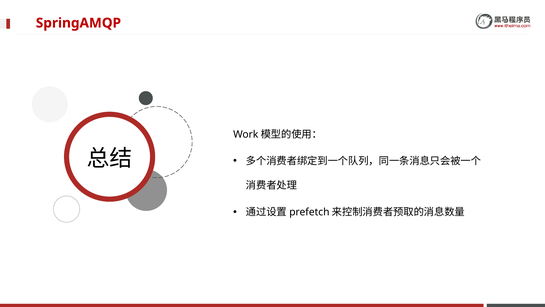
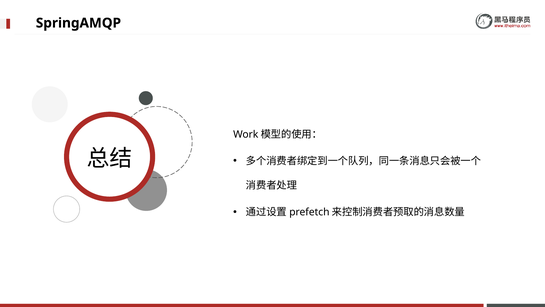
SpringAMQP colour: red -> black
